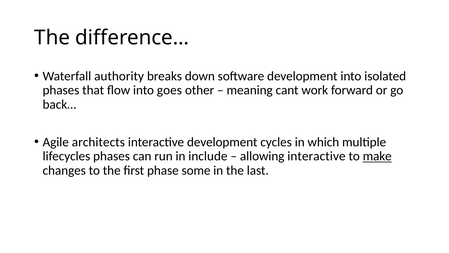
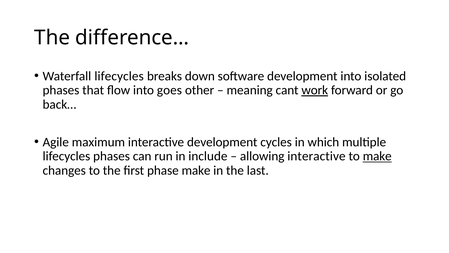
Waterfall authority: authority -> lifecycles
work underline: none -> present
architects: architects -> maximum
phase some: some -> make
